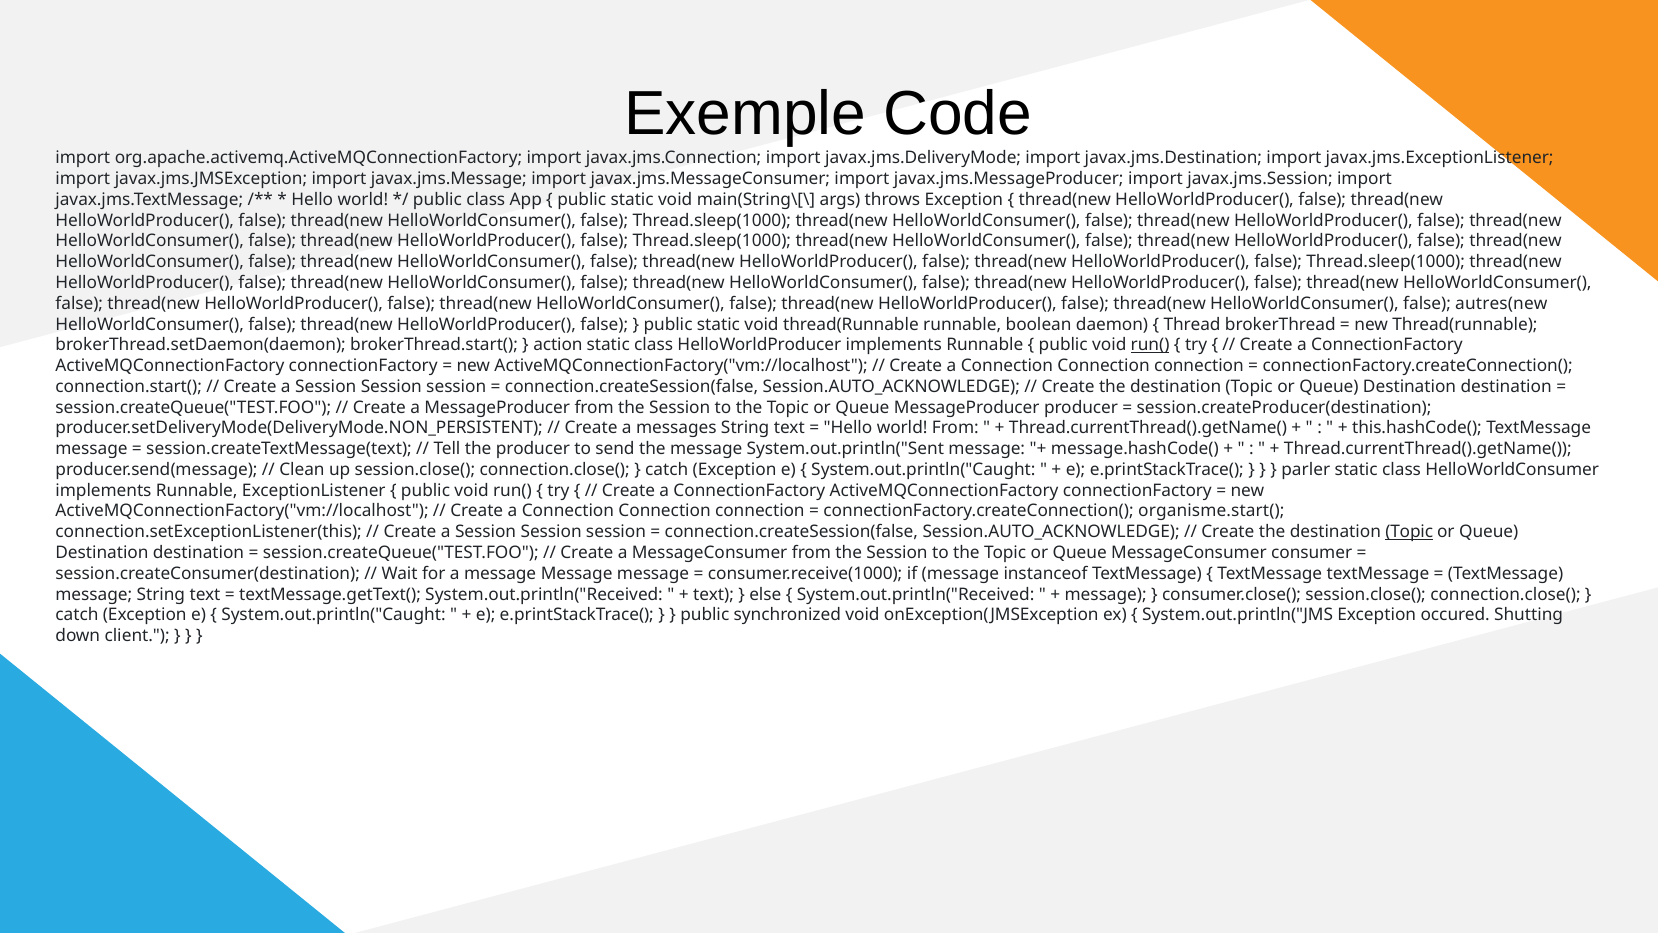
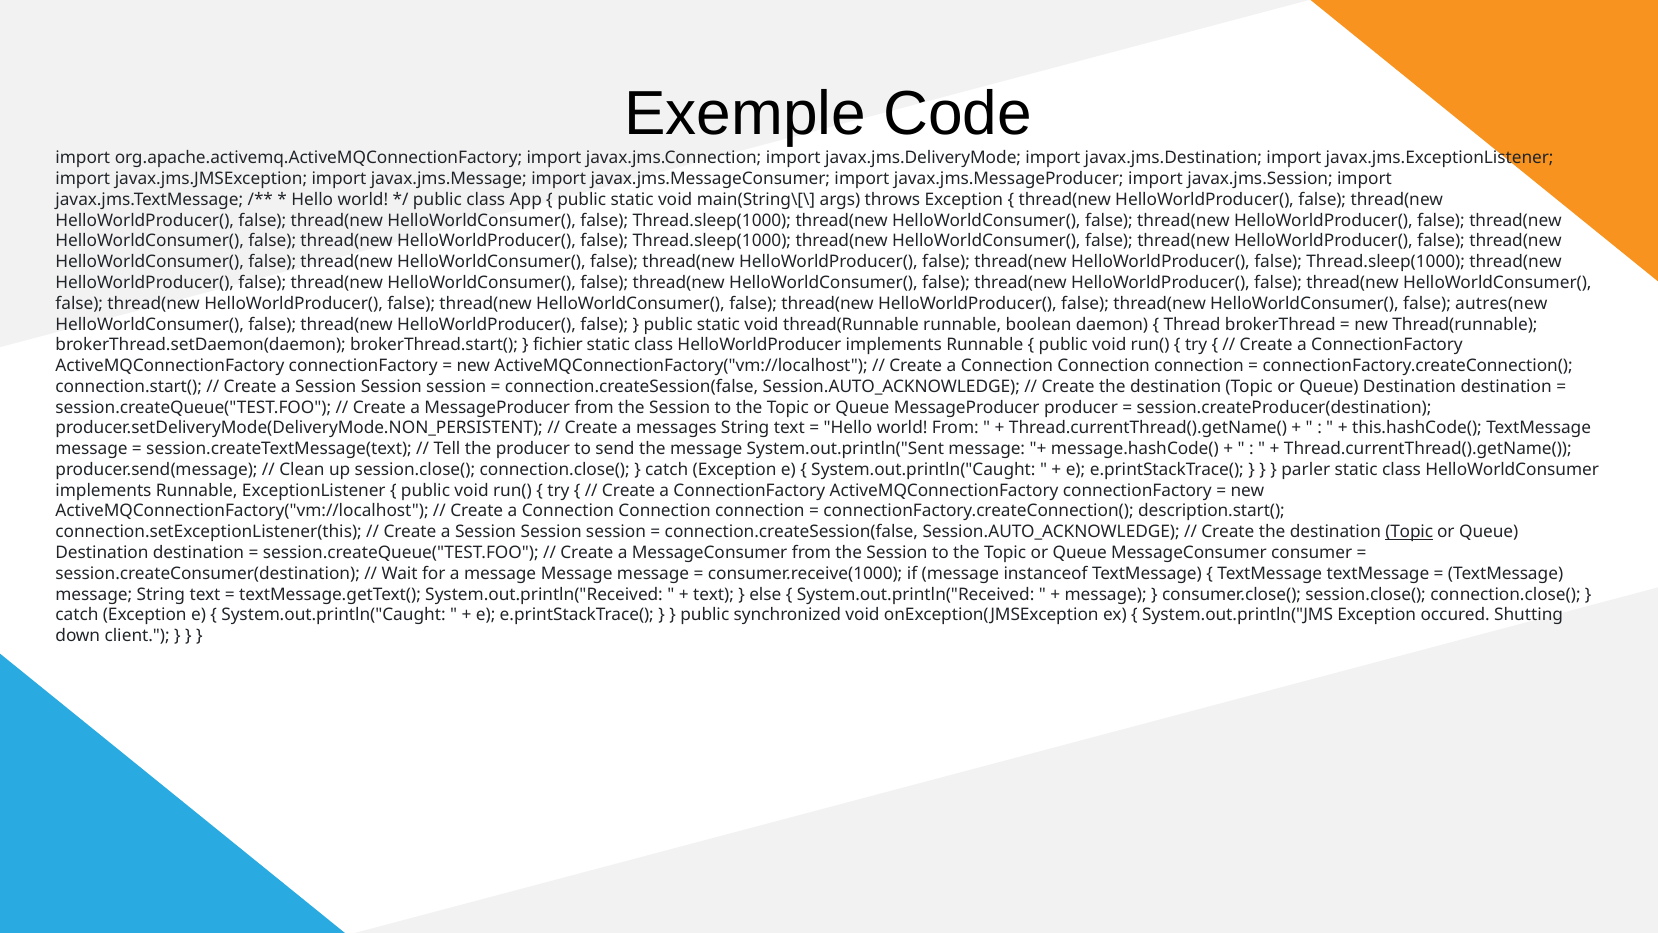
action: action -> fichier
run( at (1150, 345) underline: present -> none
organisme.start(: organisme.start( -> description.start(
